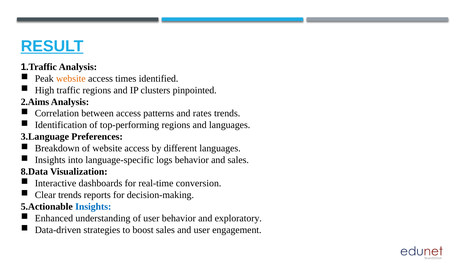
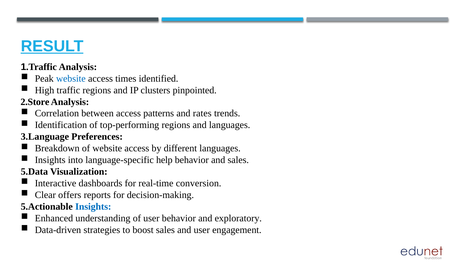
website at (71, 78) colour: orange -> blue
2.Aims: 2.Aims -> 2.Store
logs: logs -> help
8.Data: 8.Data -> 5.Data
Clear trends: trends -> offers
